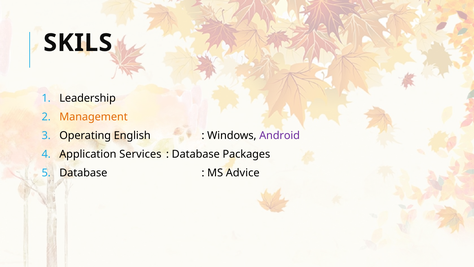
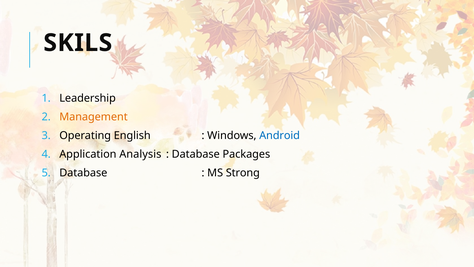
Android colour: purple -> blue
Services: Services -> Analysis
Advice: Advice -> Strong
